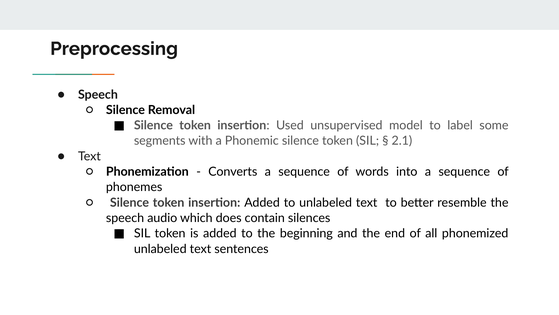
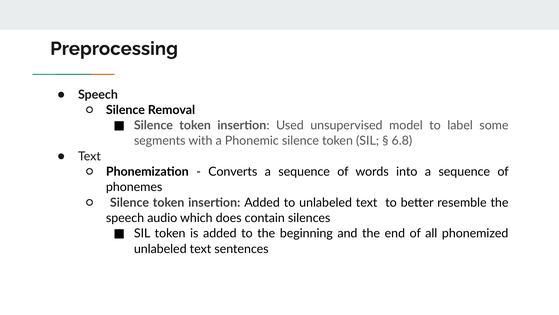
2.1: 2.1 -> 6.8
